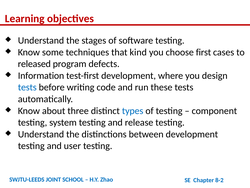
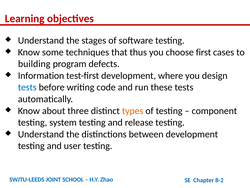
kind: kind -> thus
released: released -> building
types colour: blue -> orange
